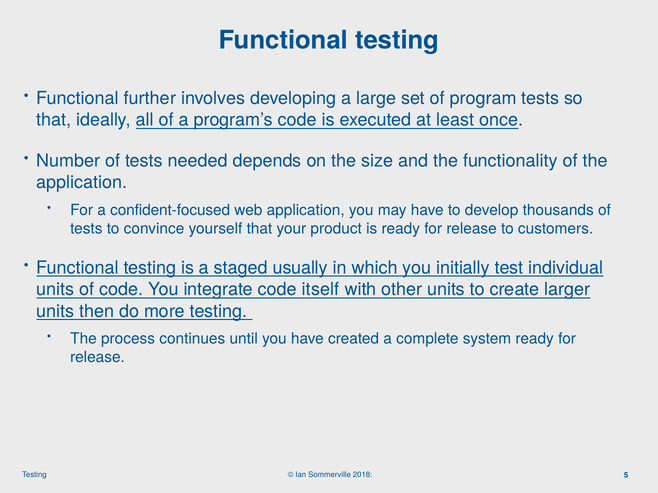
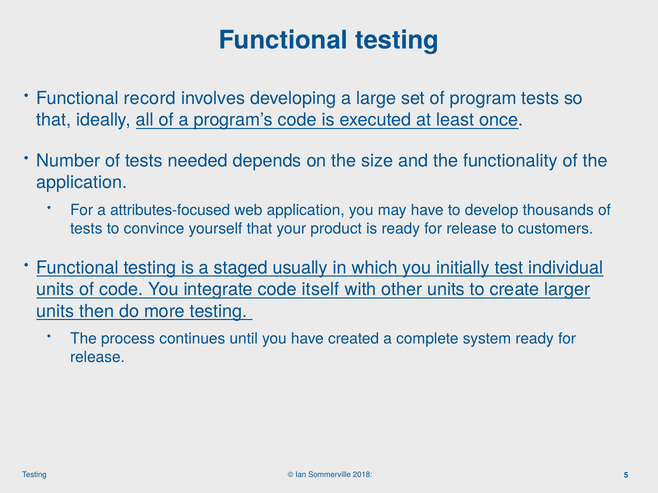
further: further -> record
confident-focused: confident-focused -> attributes-focused
